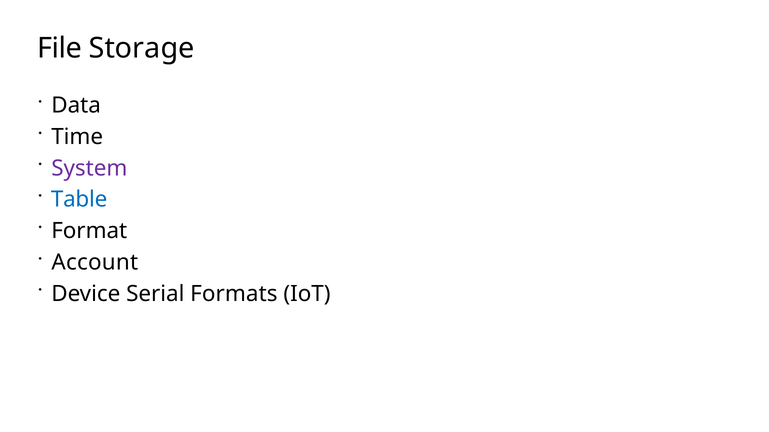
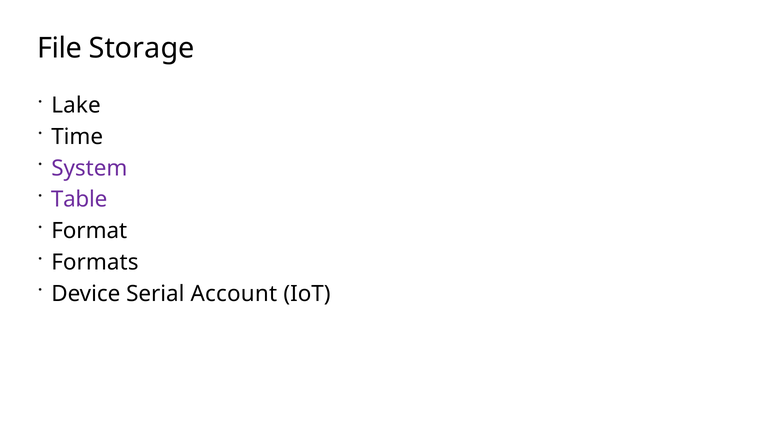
Data: Data -> Lake
Table colour: blue -> purple
Account: Account -> Formats
Formats: Formats -> Account
